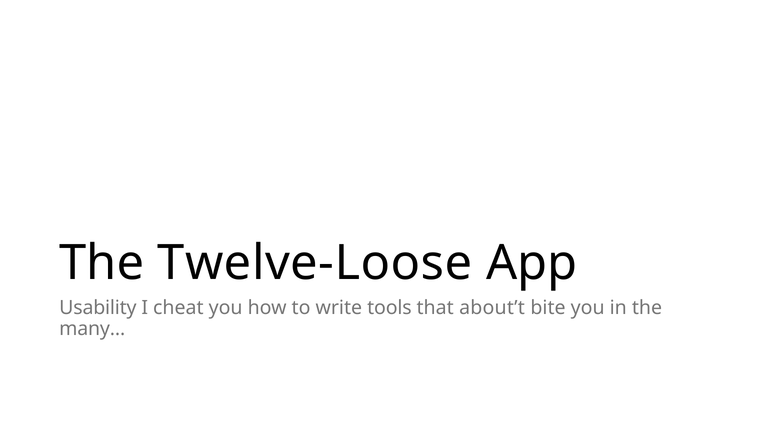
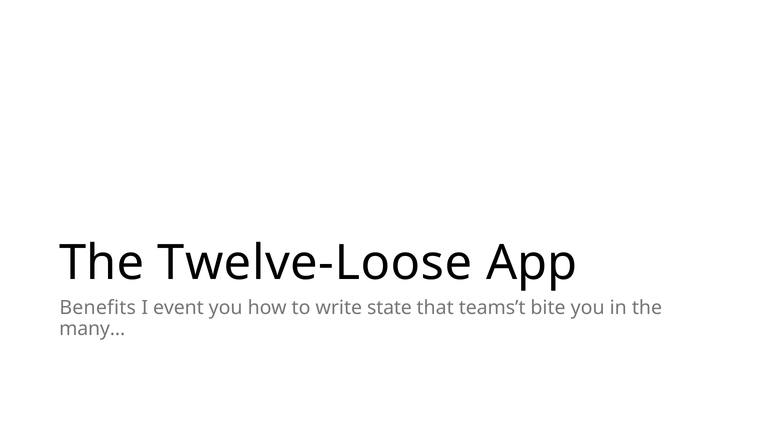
Usability: Usability -> Benefits
cheat: cheat -> event
tools: tools -> state
about’t: about’t -> teams’t
